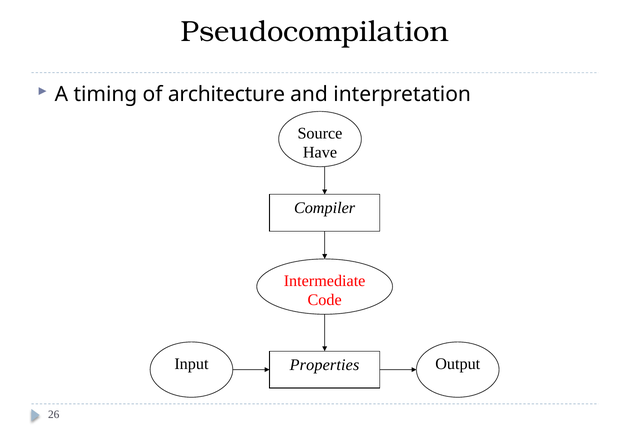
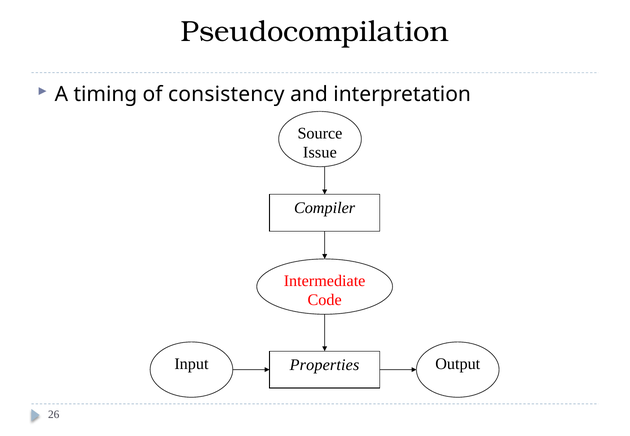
architecture: architecture -> consistency
Have: Have -> Issue
